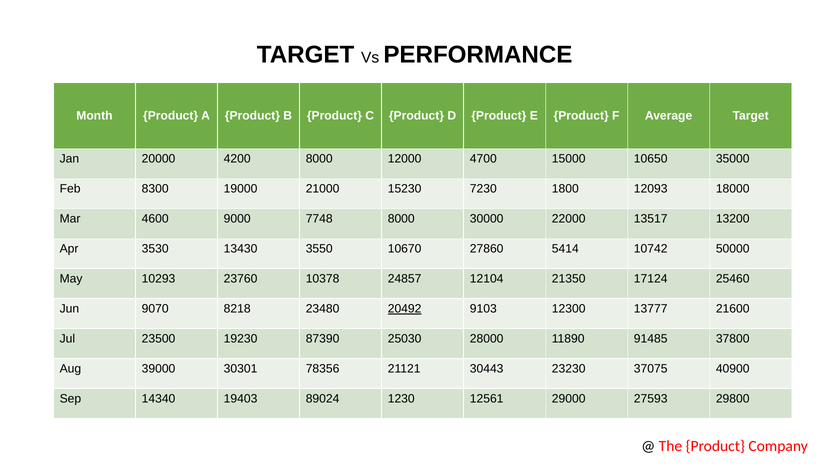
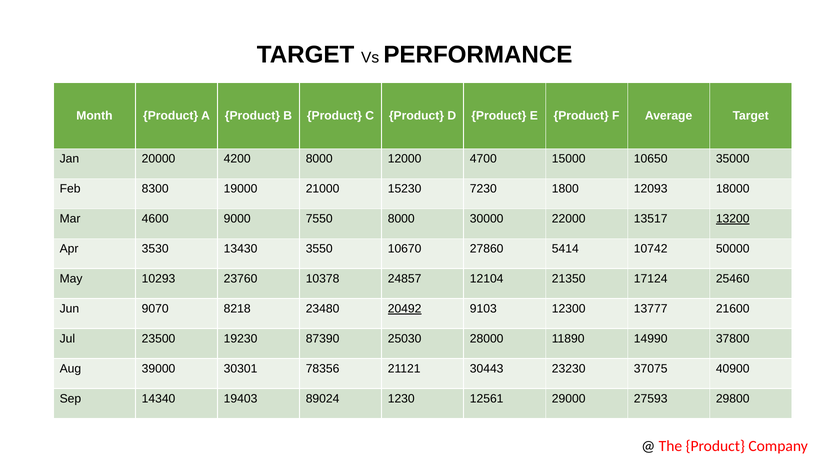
7748: 7748 -> 7550
13200 underline: none -> present
91485: 91485 -> 14990
